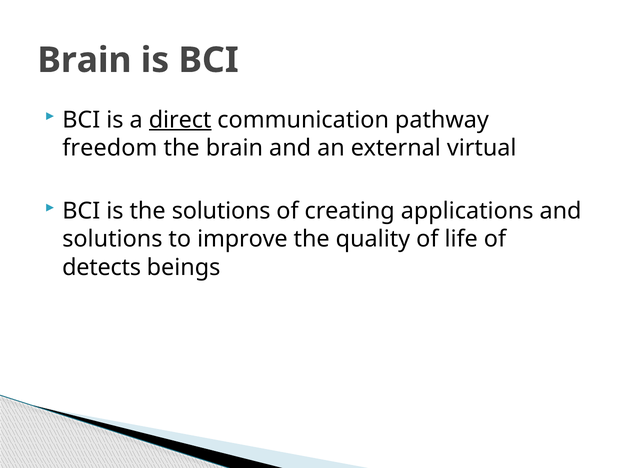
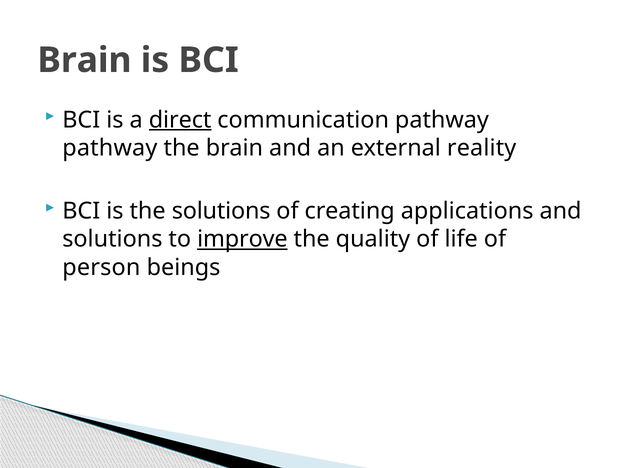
freedom at (110, 148): freedom -> pathway
virtual: virtual -> reality
improve underline: none -> present
detects: detects -> person
